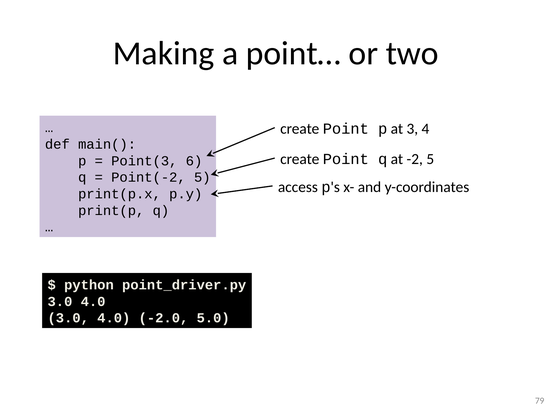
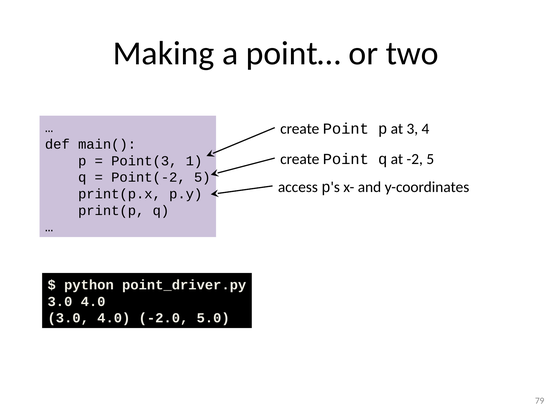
6: 6 -> 1
